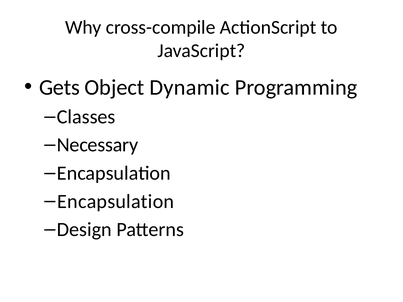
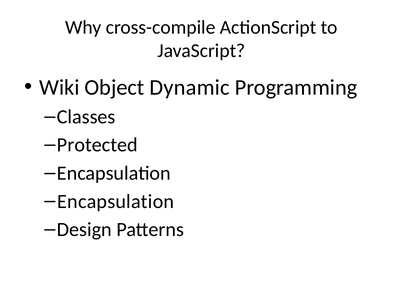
Gets: Gets -> Wiki
Necessary: Necessary -> Protected
